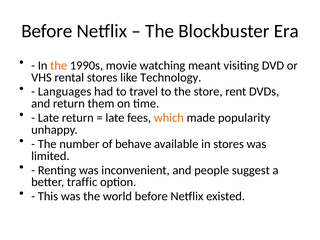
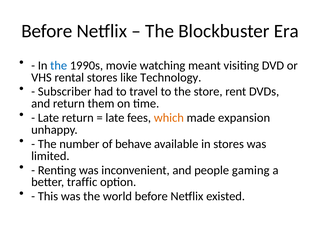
the at (59, 65) colour: orange -> blue
Languages: Languages -> Subscriber
popularity: popularity -> expansion
suggest: suggest -> gaming
